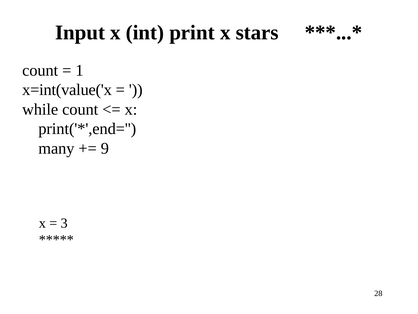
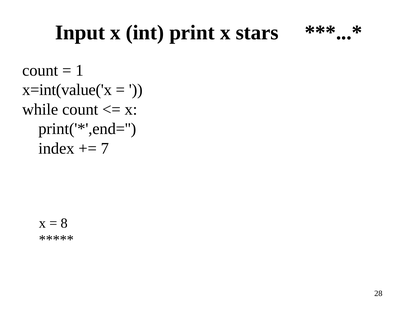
many: many -> index
9: 9 -> 7
3: 3 -> 8
